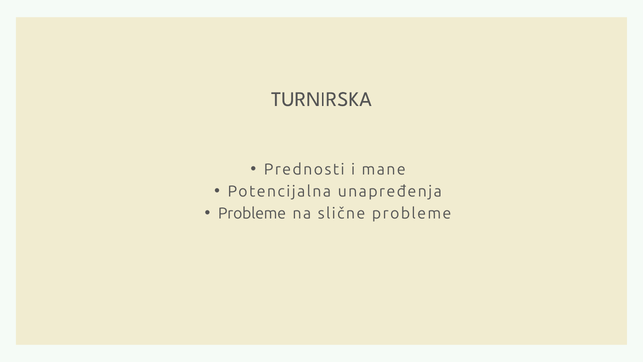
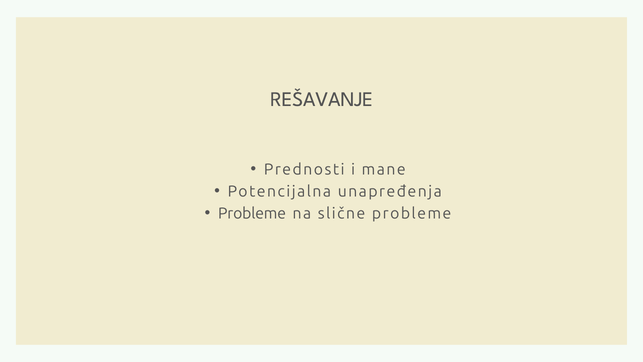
TURNIRSKA: TURNIRSKA -> REŠAVANJE
